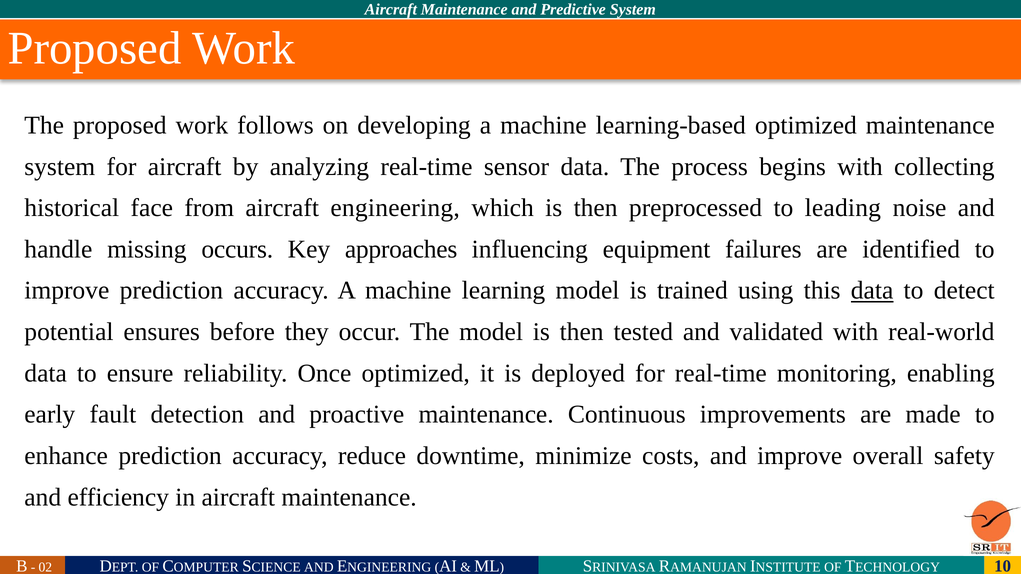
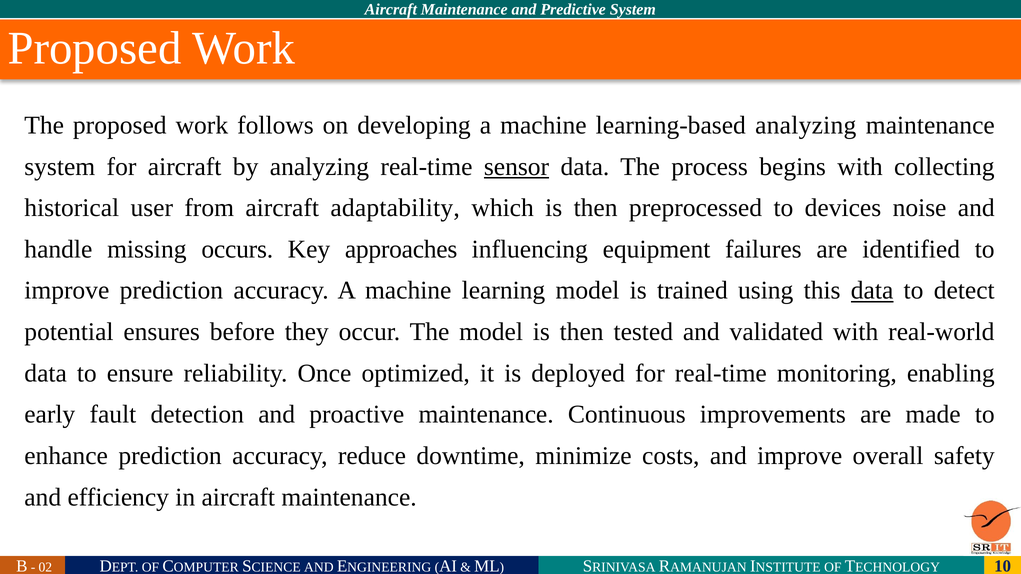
learning-based optimized: optimized -> analyzing
sensor underline: none -> present
face: face -> user
engineering: engineering -> adaptability
leading: leading -> devices
